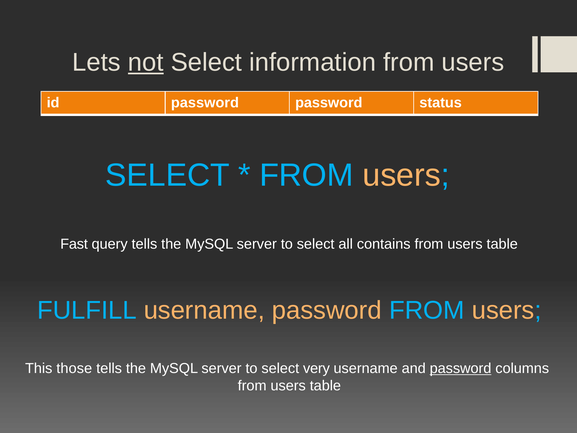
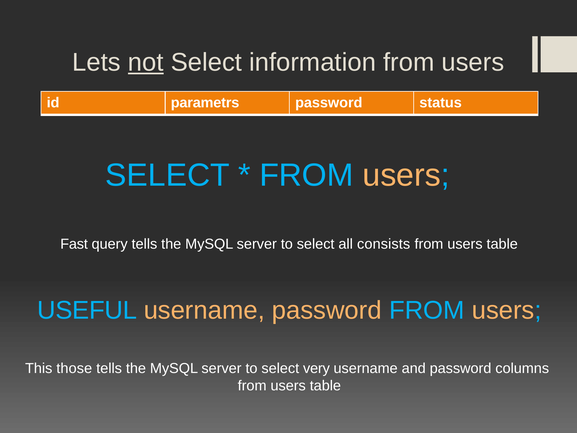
id password: password -> parametrs
contains: contains -> consists
FULFILL: FULFILL -> USEFUL
password at (461, 368) underline: present -> none
